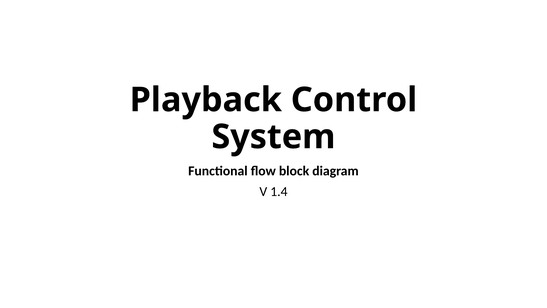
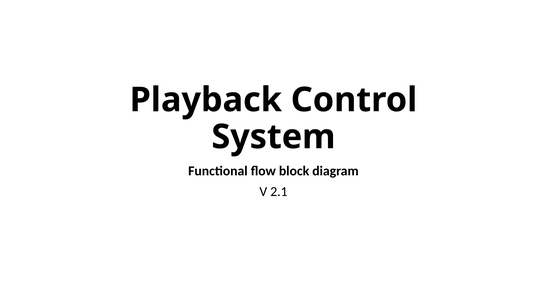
1.4: 1.4 -> 2.1
